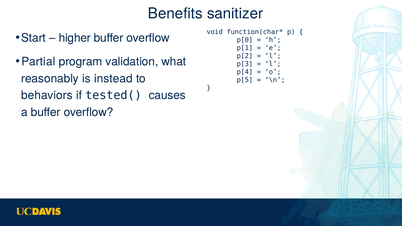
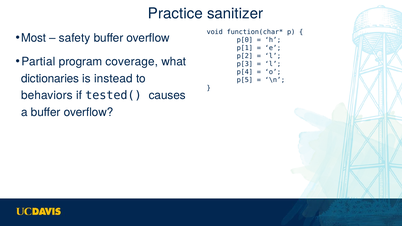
Benefits: Benefits -> Practice
Start: Start -> Most
higher: higher -> safety
validation: validation -> coverage
reasonably: reasonably -> dictionaries
